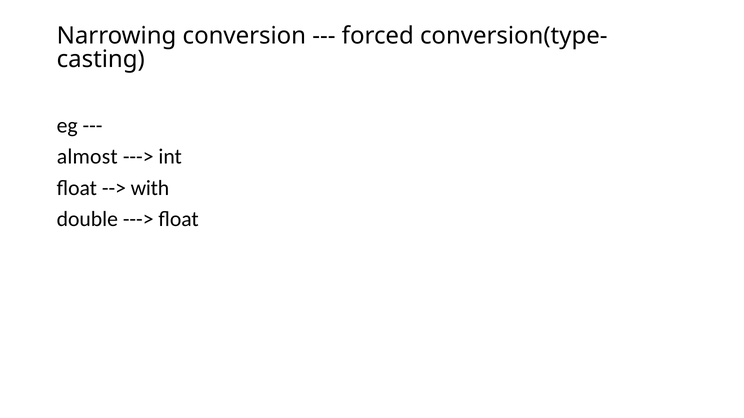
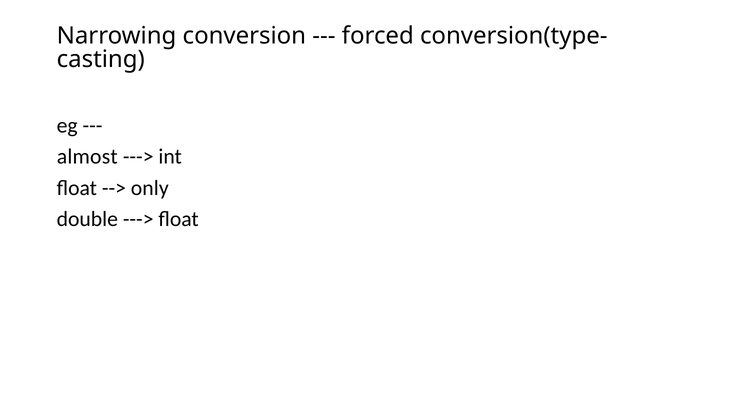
with: with -> only
